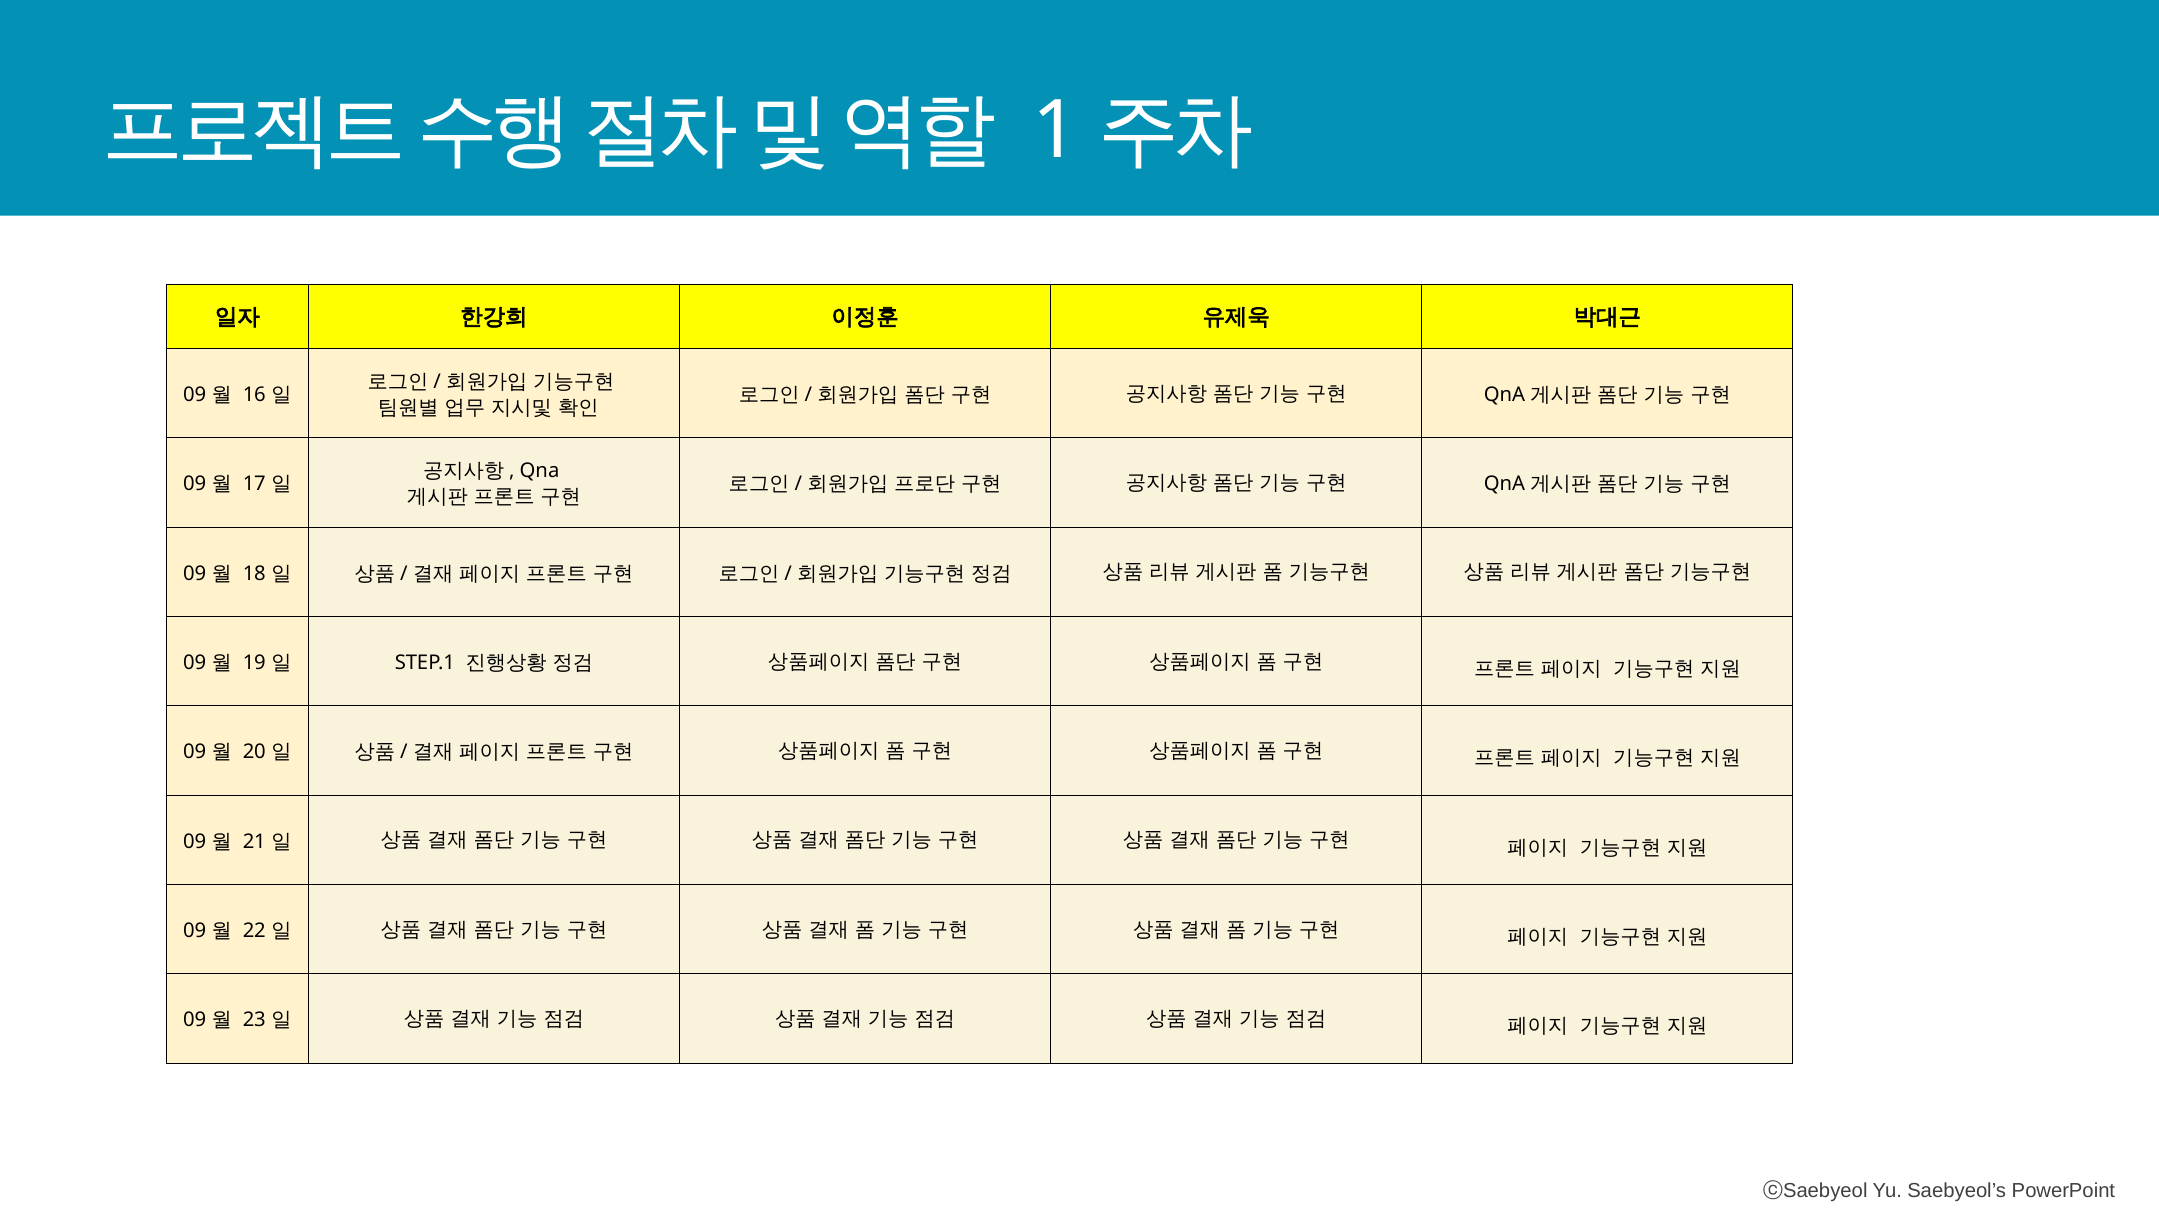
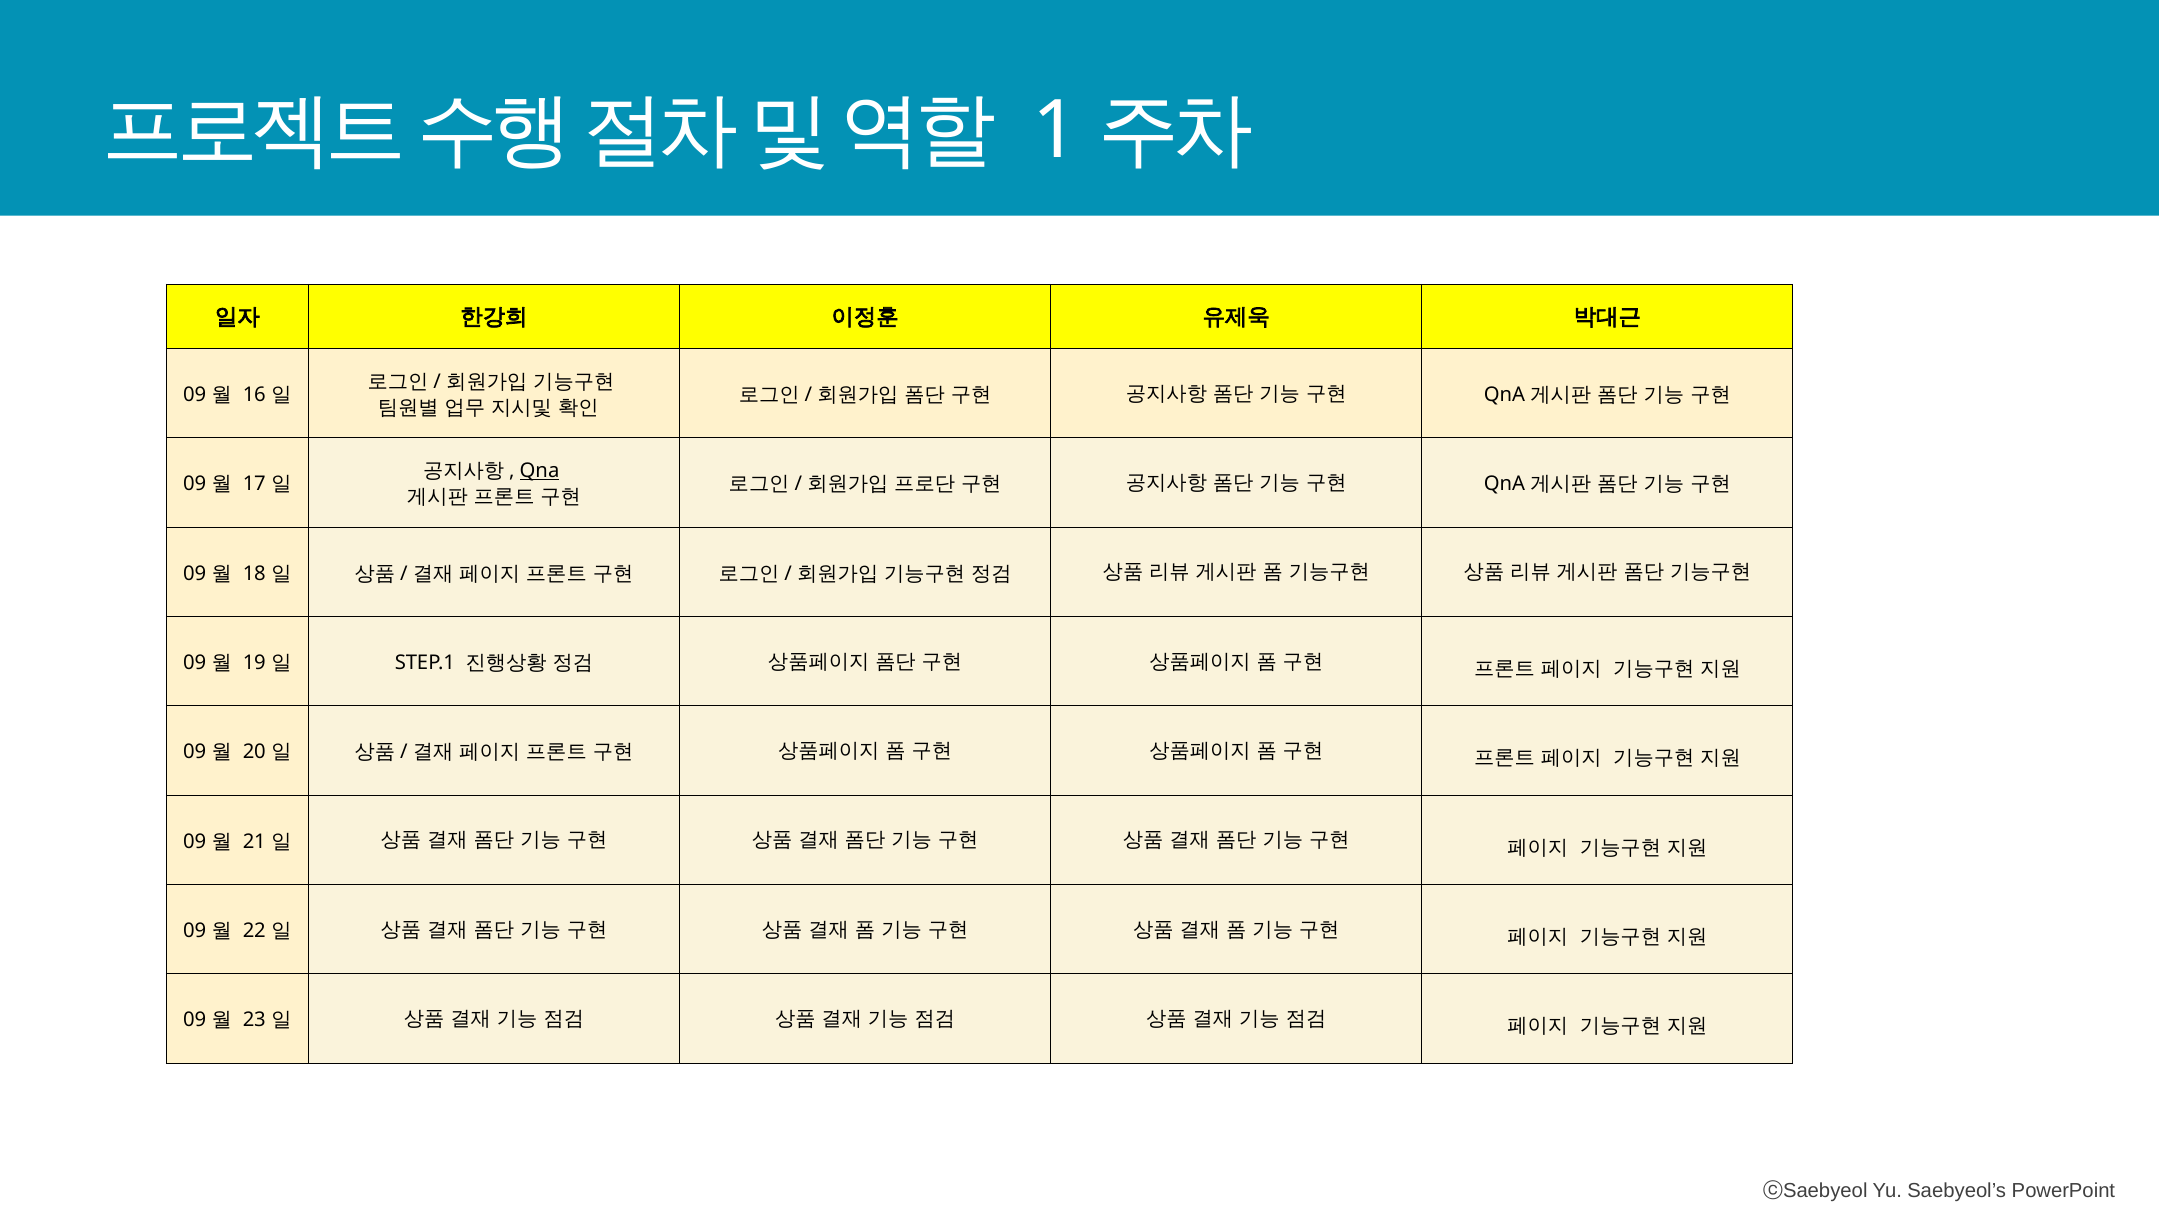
Qna at (540, 471) underline: none -> present
